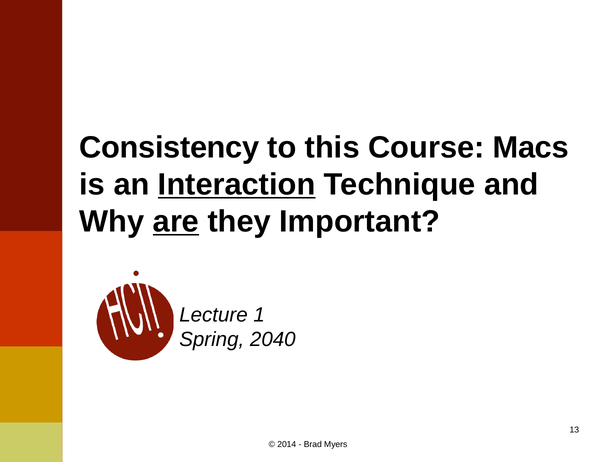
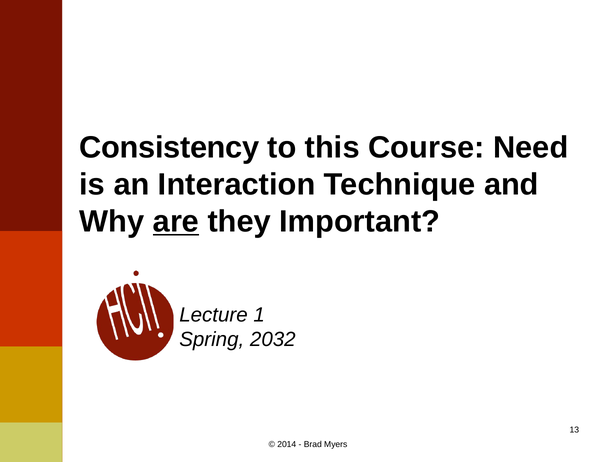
Macs: Macs -> Need
Interaction underline: present -> none
2040: 2040 -> 2032
